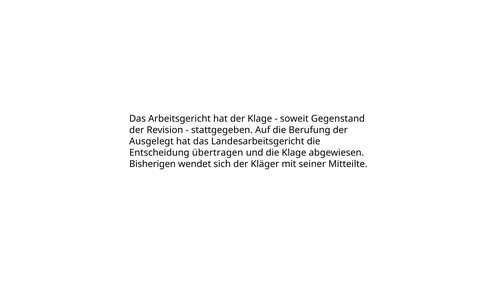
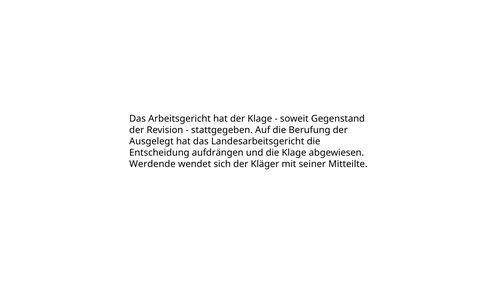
übertragen: übertragen -> aufdrängen
Bisherigen: Bisherigen -> Werdende
